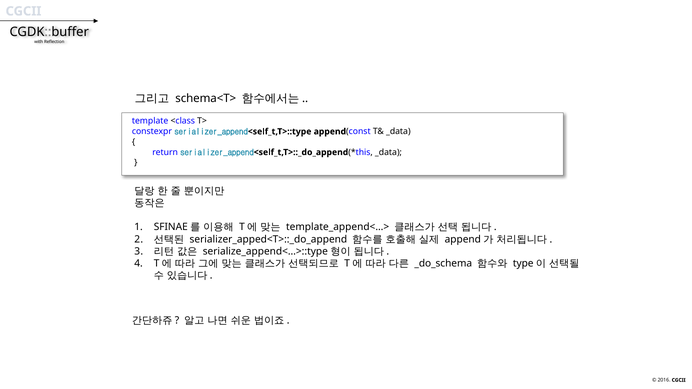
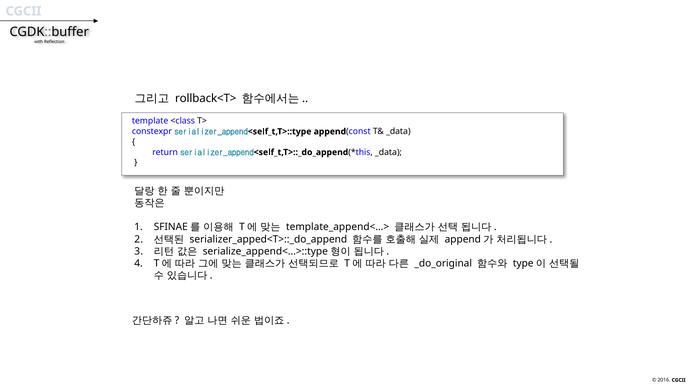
schema<T>: schema<T> -> rollback<T>
_do_schema: _do_schema -> _do_original
